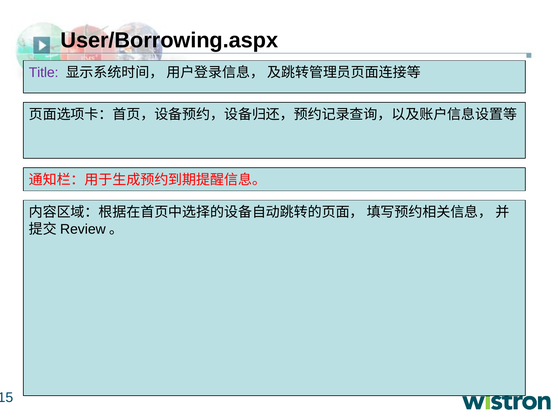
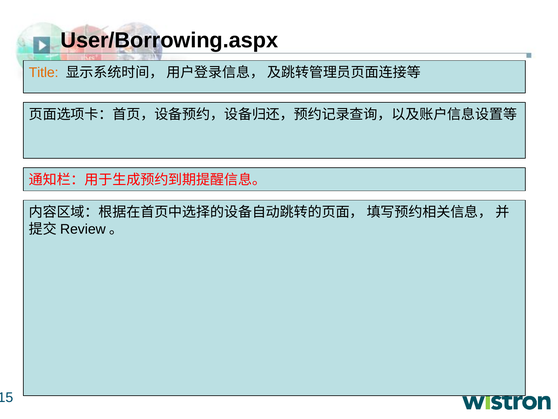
Title colour: purple -> orange
